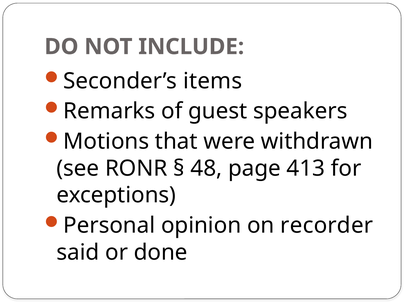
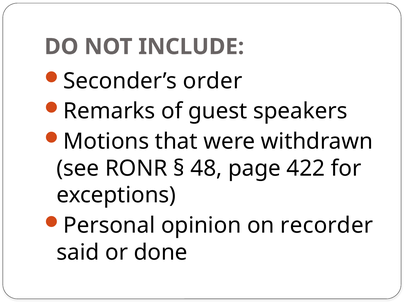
items: items -> order
413: 413 -> 422
